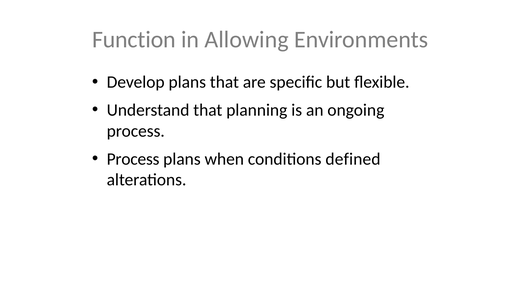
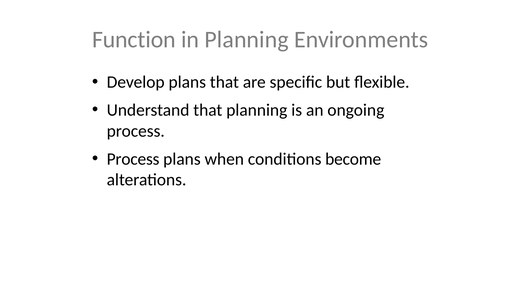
in Allowing: Allowing -> Planning
defined: defined -> become
